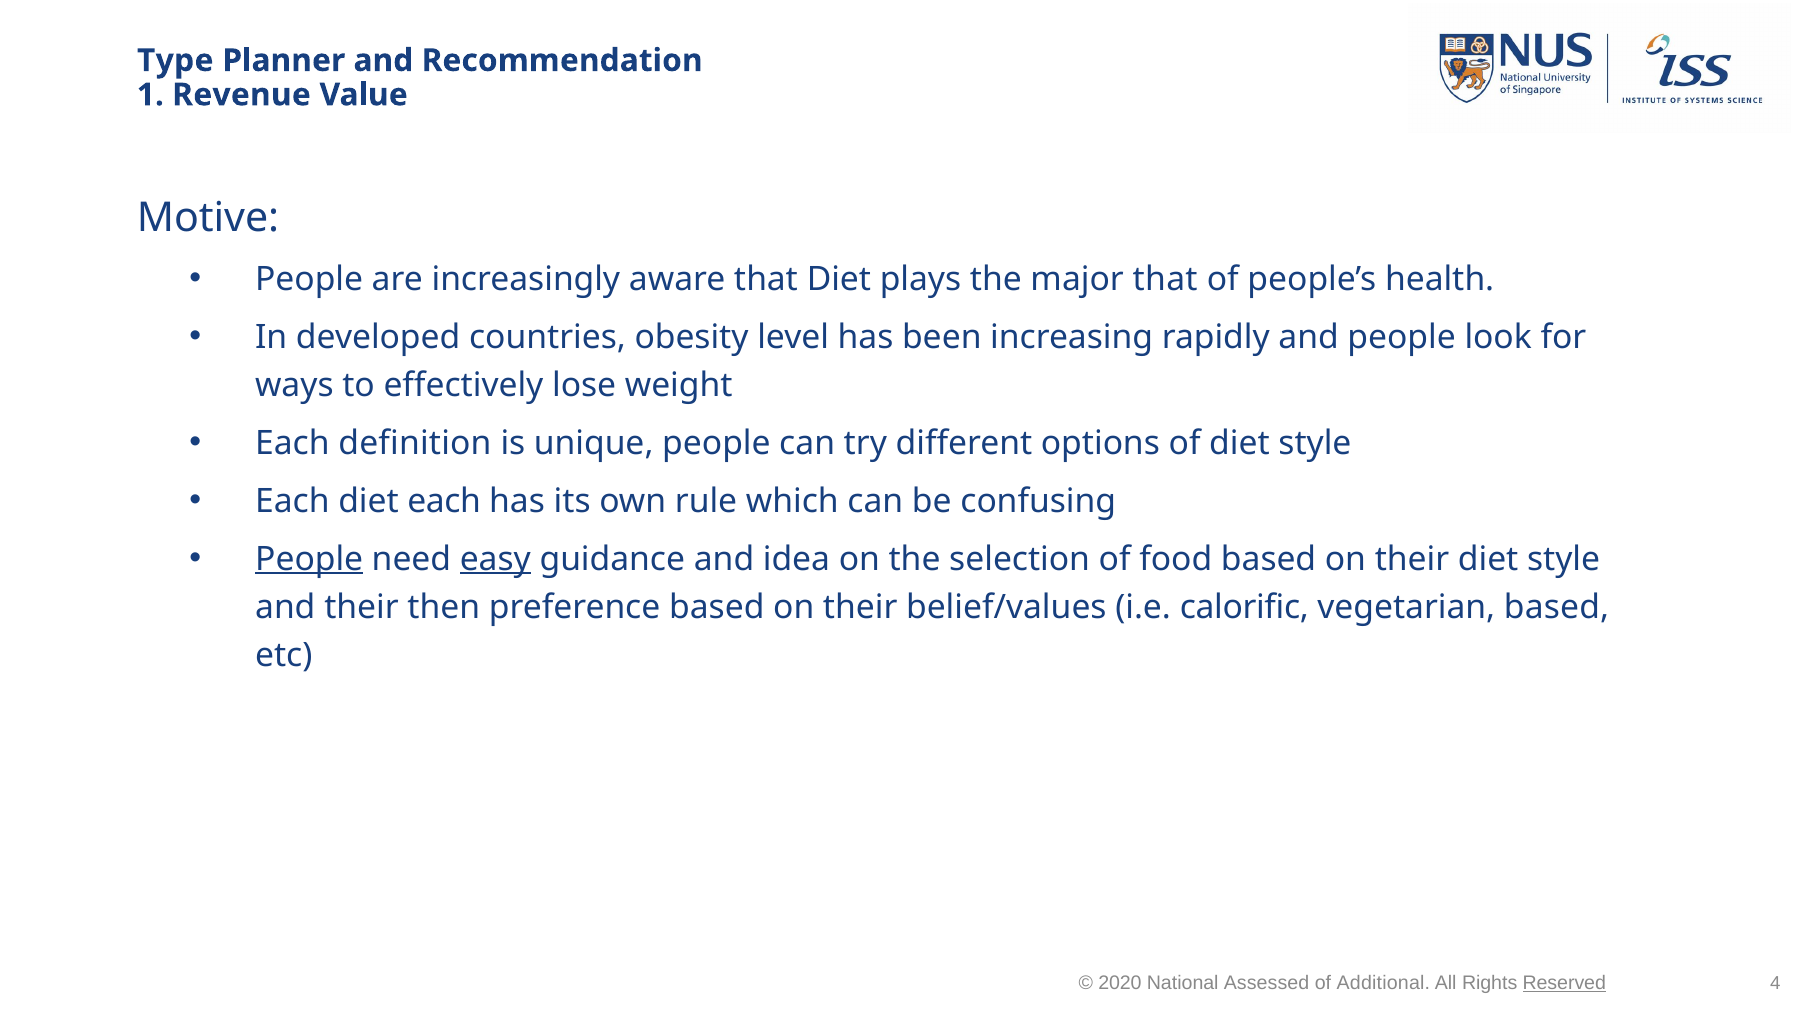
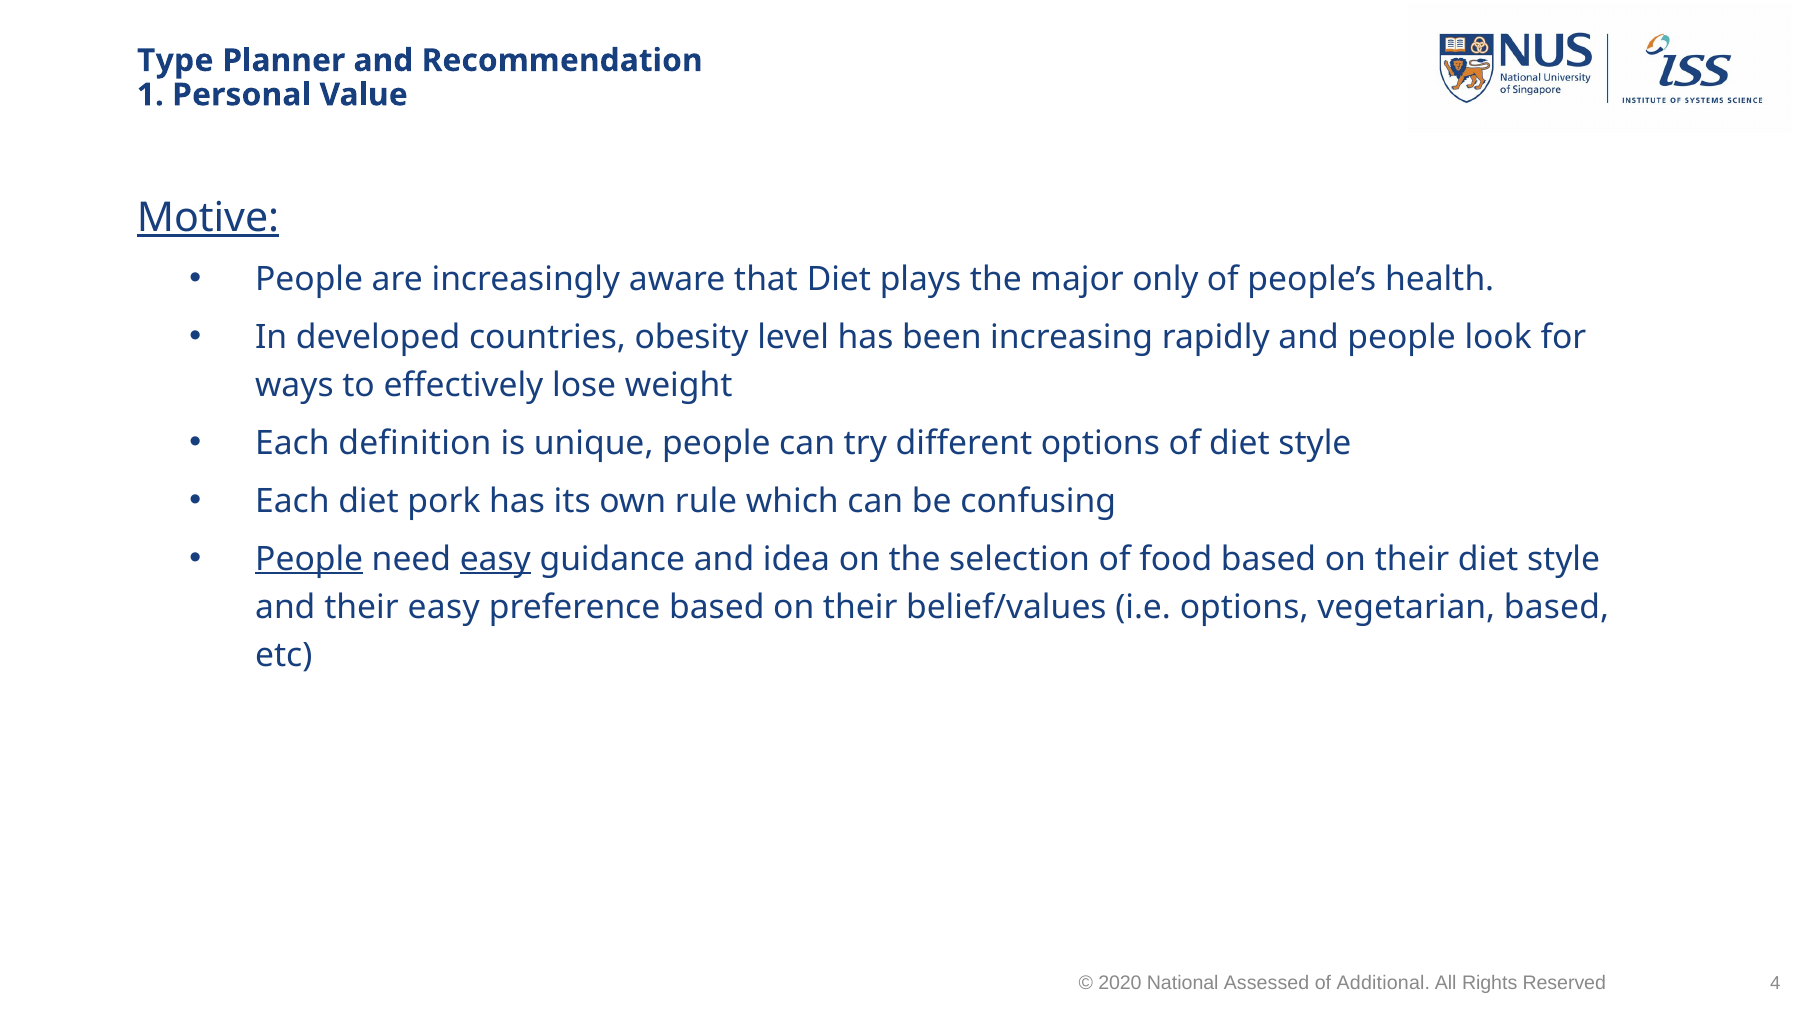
Revenue: Revenue -> Personal
Motive underline: none -> present
major that: that -> only
diet each: each -> pork
their then: then -> easy
i.e calorific: calorific -> options
Reserved underline: present -> none
